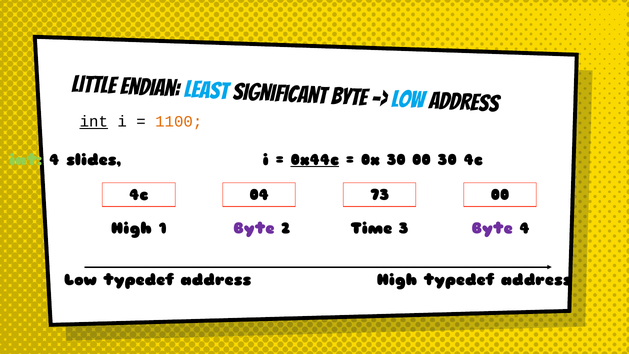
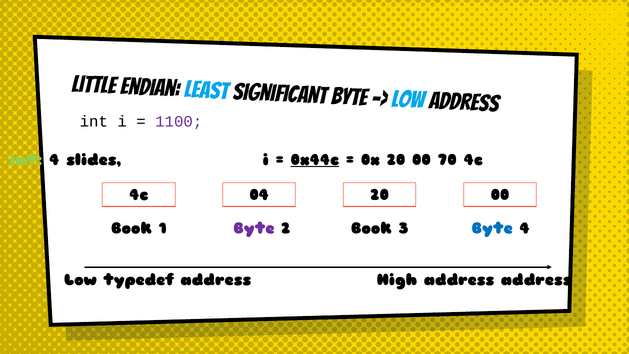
int at (94, 122) underline: present -> none
1100 colour: orange -> purple
0x 30: 30 -> 20
00 30: 30 -> 70
04 73: 73 -> 20
High at (131, 228): High -> Book
2 Time: Time -> Book
Byte at (492, 228) colour: purple -> blue
High typedef: typedef -> address
